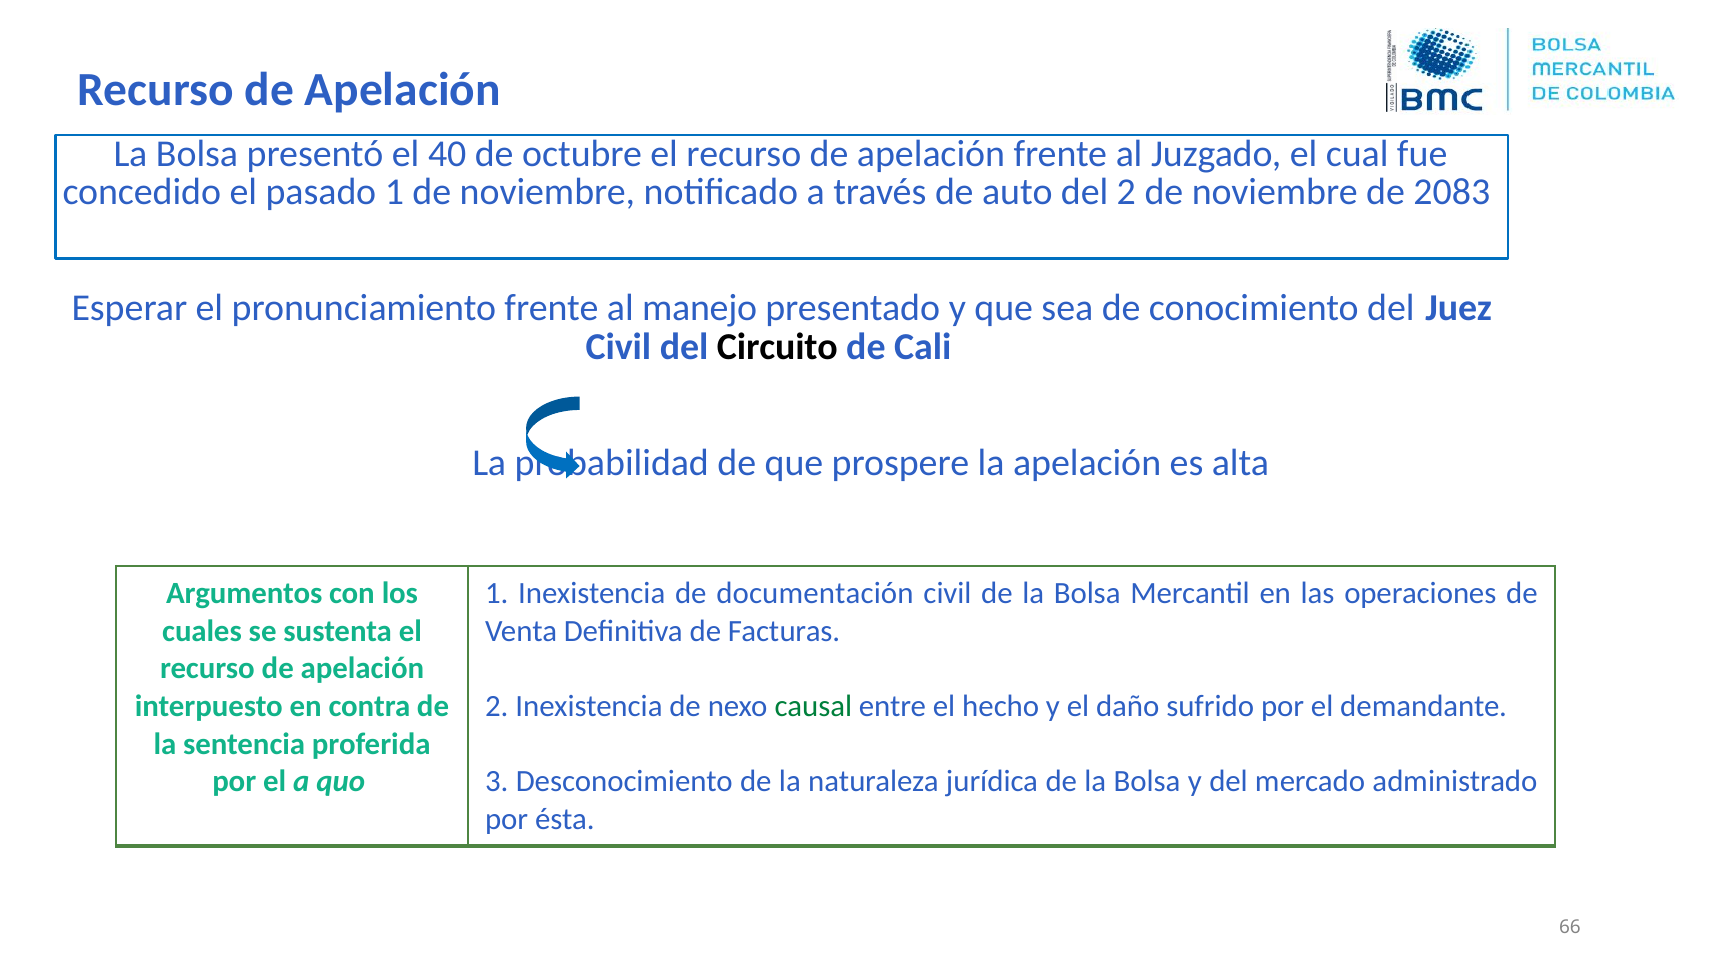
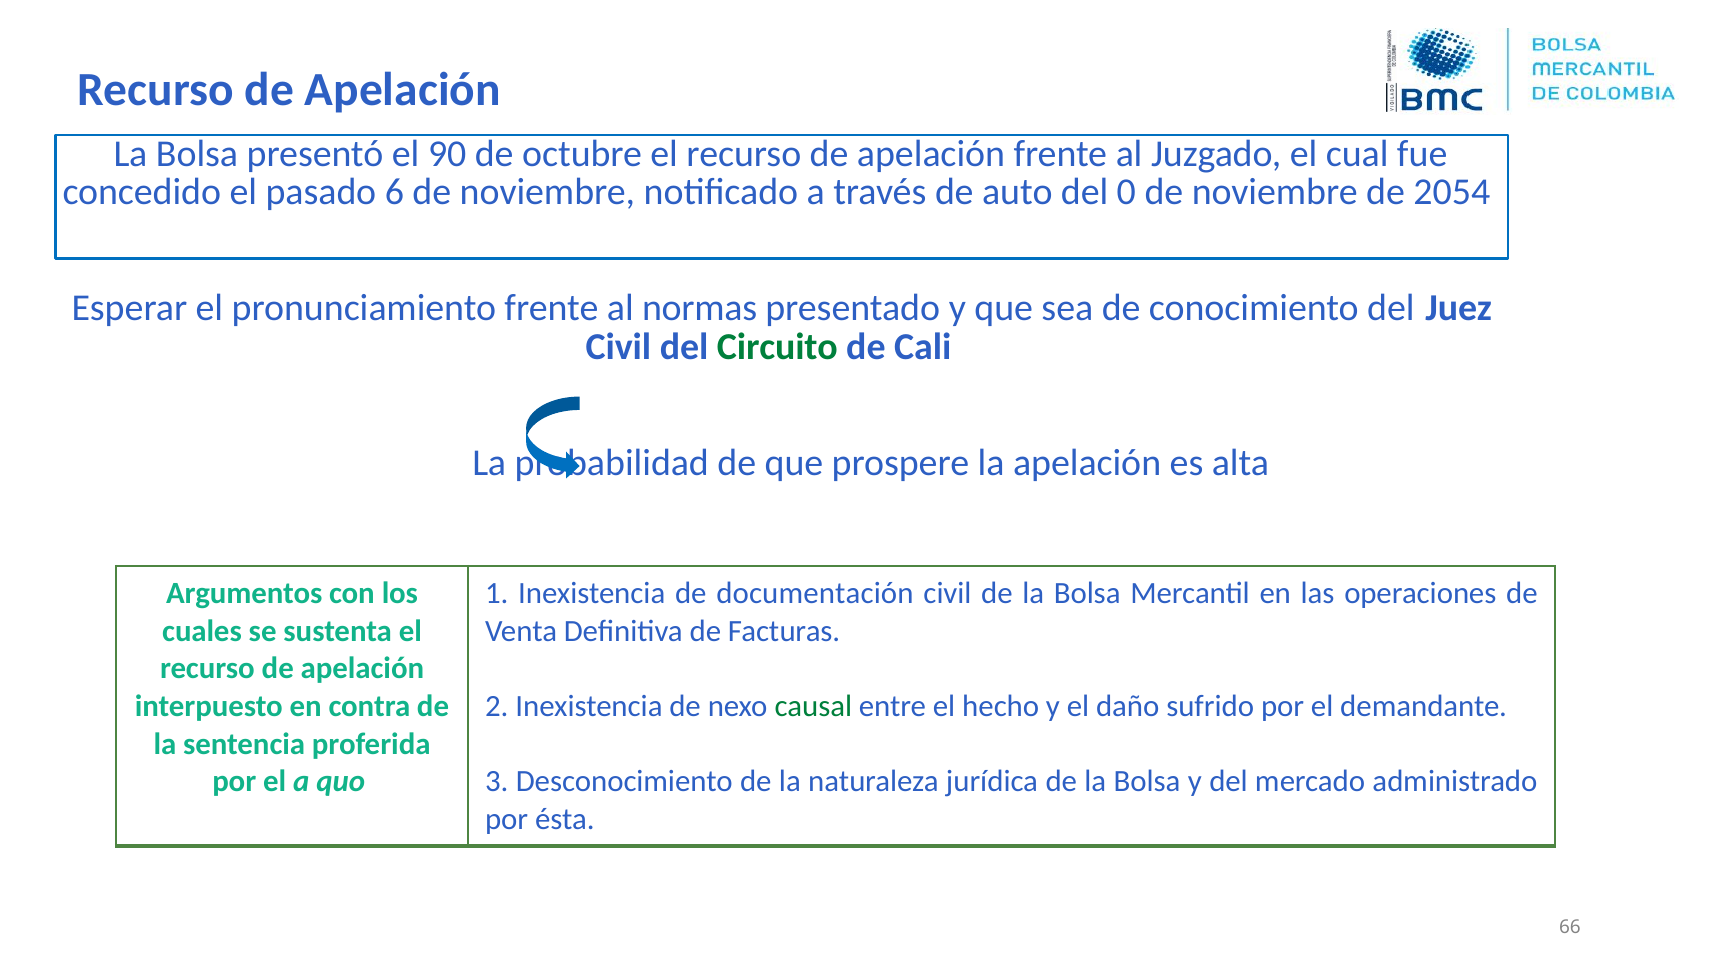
40: 40 -> 90
pasado 1: 1 -> 6
del 2: 2 -> 0
2083: 2083 -> 2054
manejo: manejo -> normas
Circuito colour: black -> green
